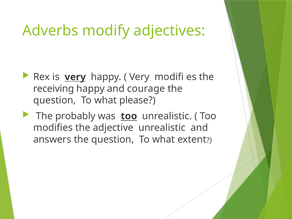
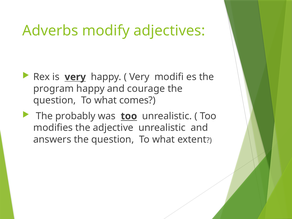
receiving: receiving -> program
please: please -> comes
